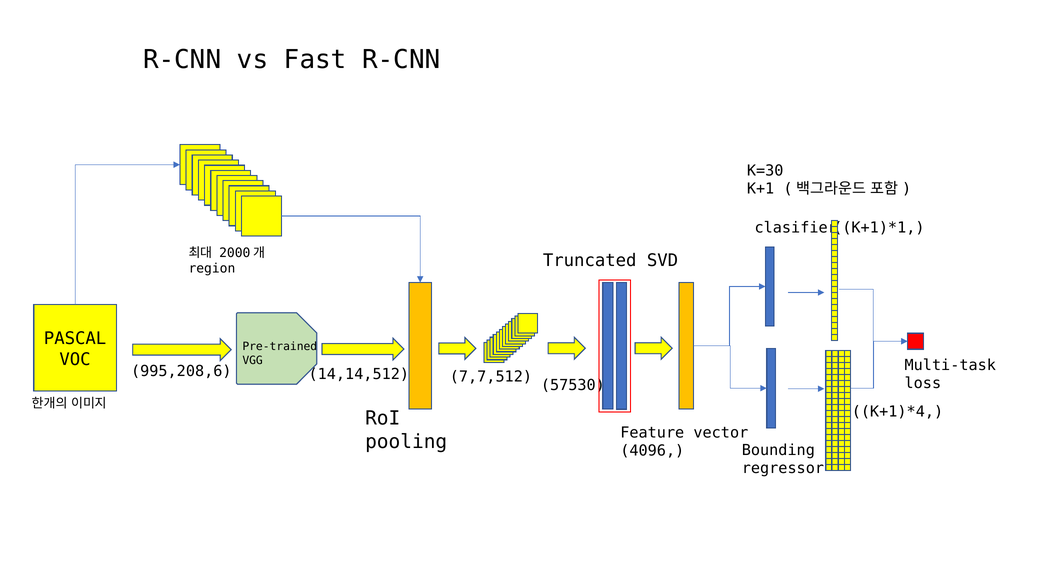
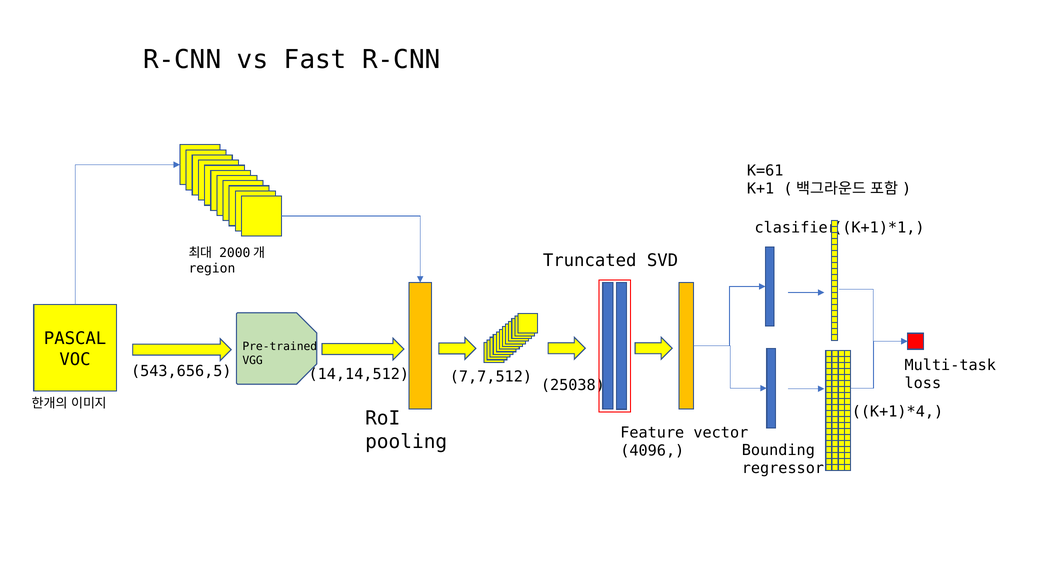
K=30: K=30 -> K=61
995,208,6: 995,208,6 -> 543,656,5
57530: 57530 -> 25038
